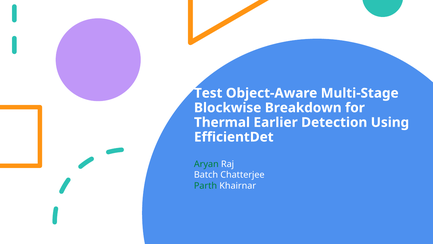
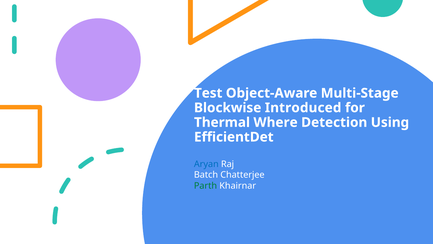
Breakdown: Breakdown -> Introduced
Earlier: Earlier -> Where
Aryan colour: green -> blue
